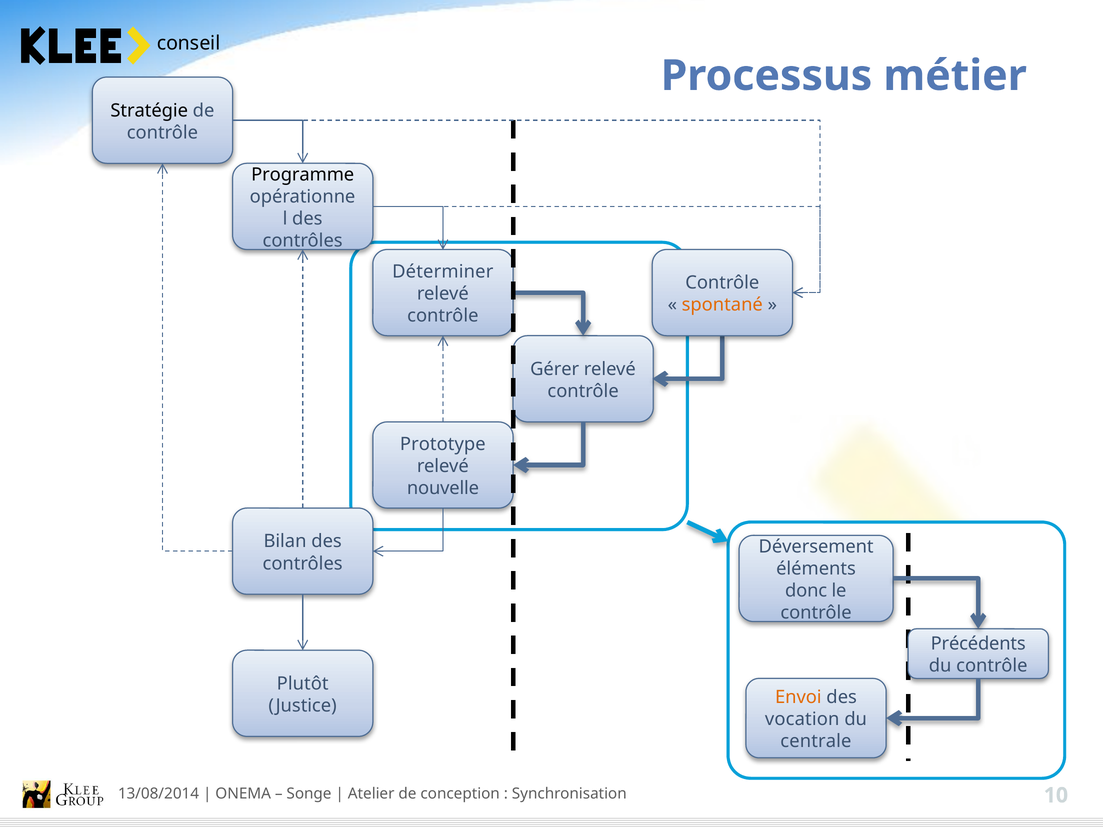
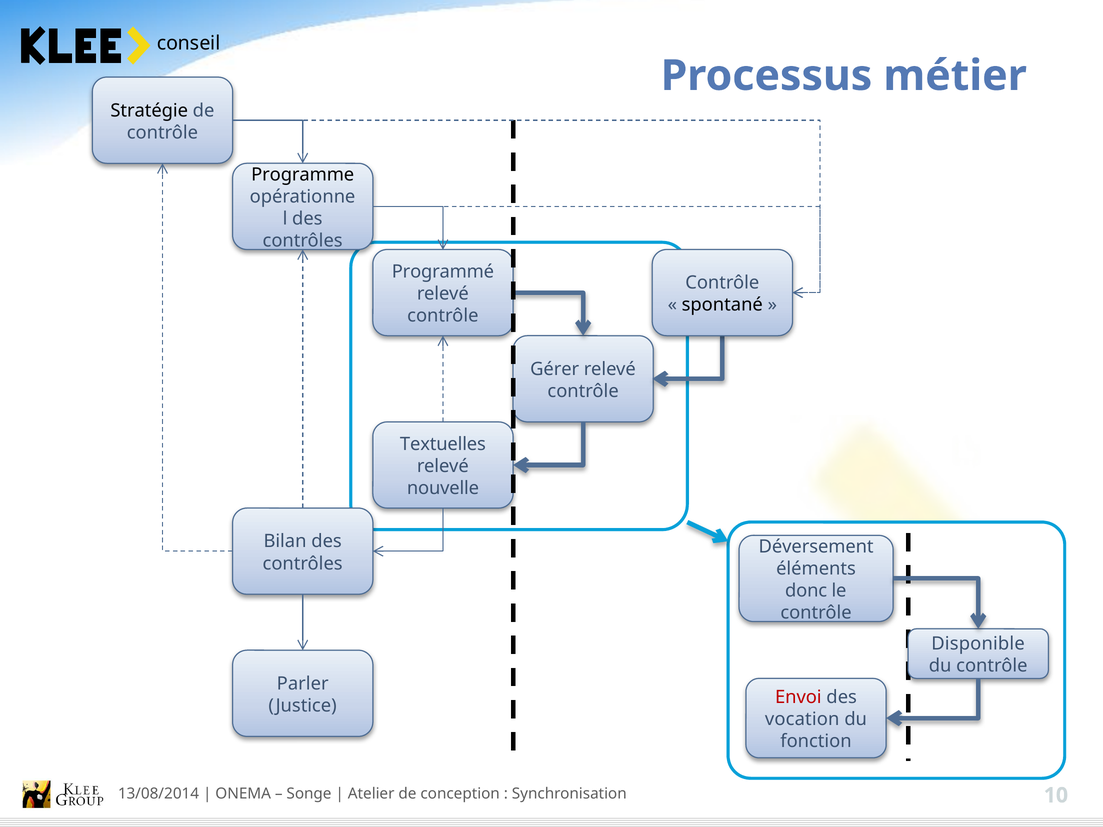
Déterminer: Déterminer -> Programmé
spontané colour: orange -> black
Prototype: Prototype -> Textuelles
Précédents: Précédents -> Disponible
Plutôt: Plutôt -> Parler
Envoi colour: orange -> red
centrale: centrale -> fonction
